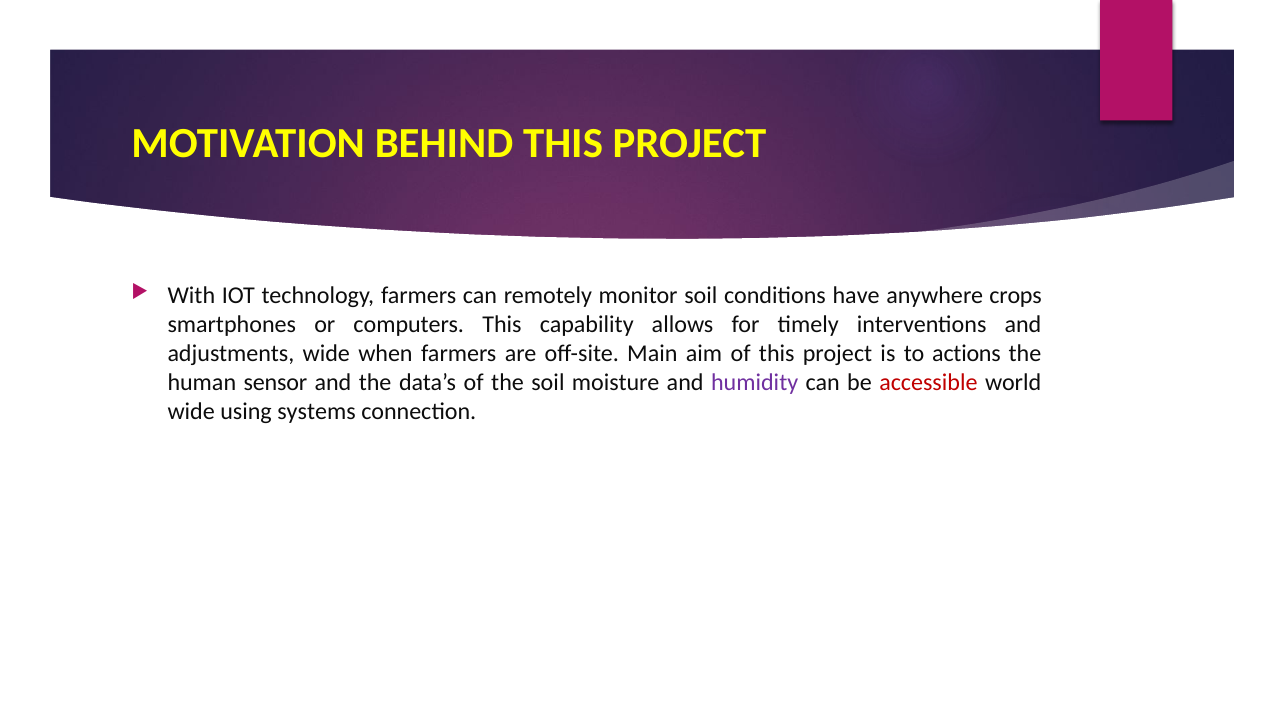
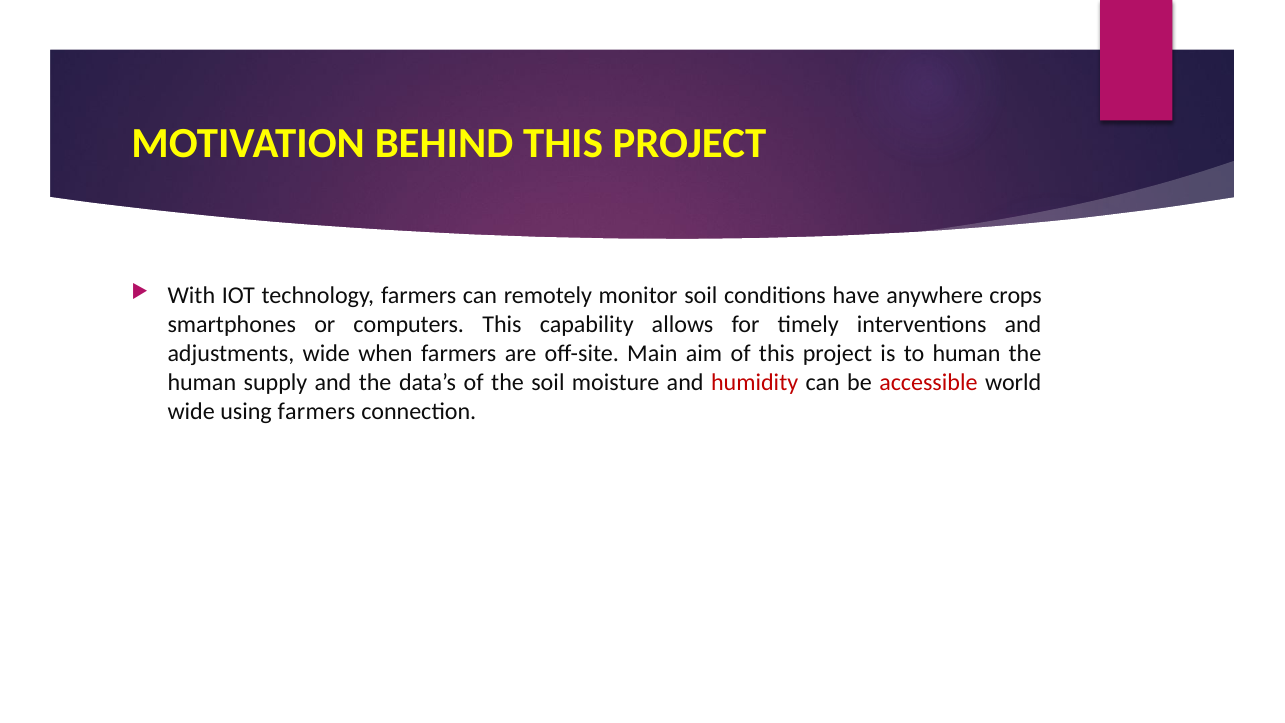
to actions: actions -> human
sensor: sensor -> supply
humidity colour: purple -> red
using systems: systems -> farmers
